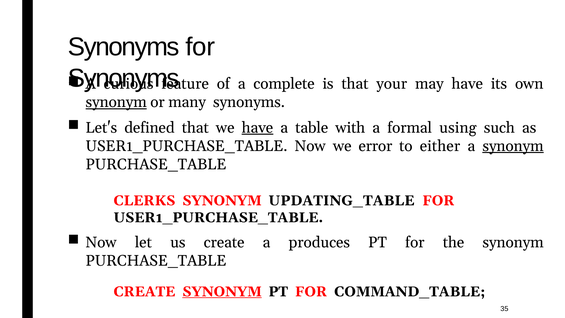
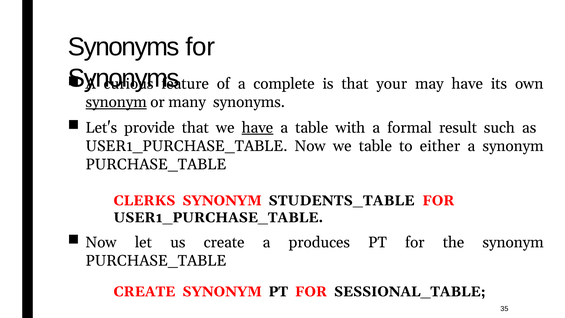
defined: defined -> provide
using: using -> result
we error: error -> table
synonym at (513, 146) underline: present -> none
UPDATING_TABLE: UPDATING_TABLE -> STUDENTS_TABLE
SYNONYM at (222, 291) underline: present -> none
COMMAND_TABLE: COMMAND_TABLE -> SESSIONAL_TABLE
